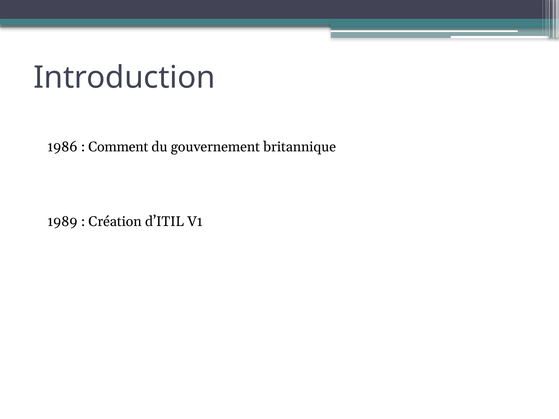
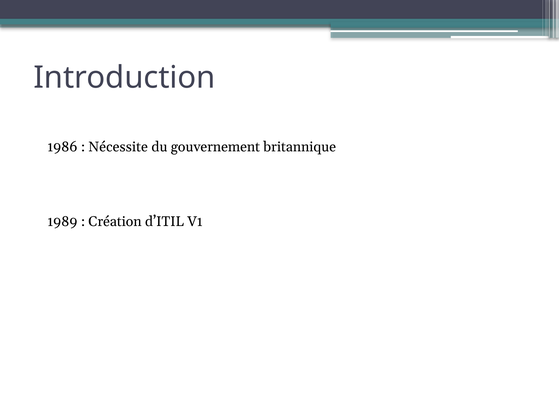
Comment: Comment -> Nécessite
